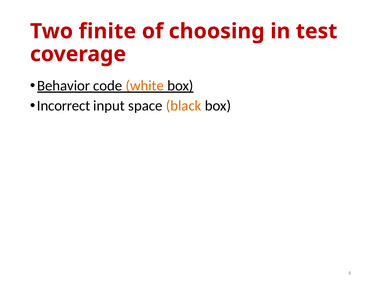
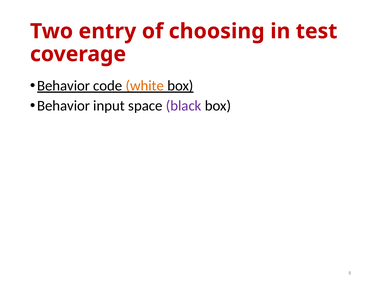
finite: finite -> entry
Incorrect at (64, 106): Incorrect -> Behavior
black colour: orange -> purple
